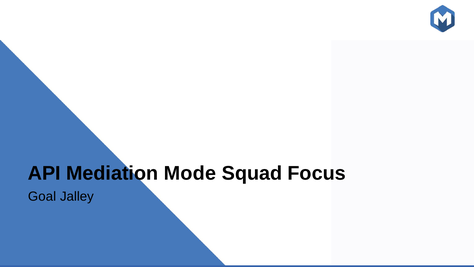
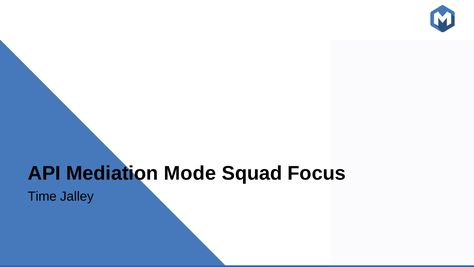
Goal: Goal -> Time
